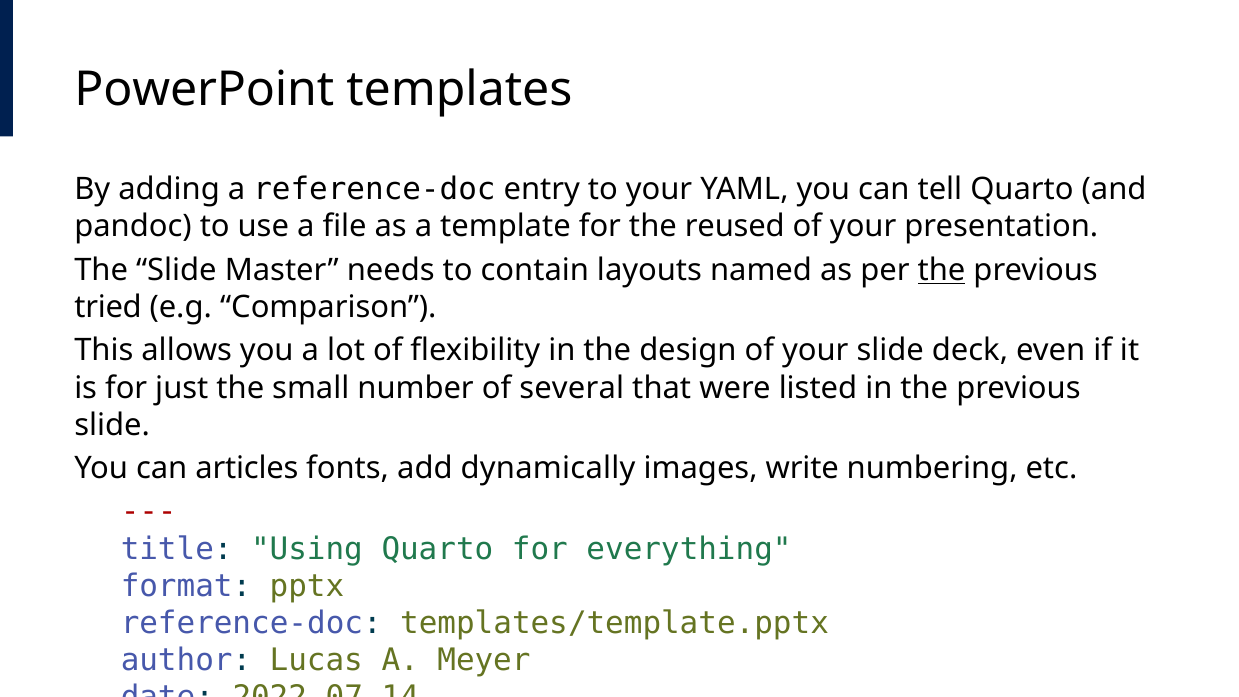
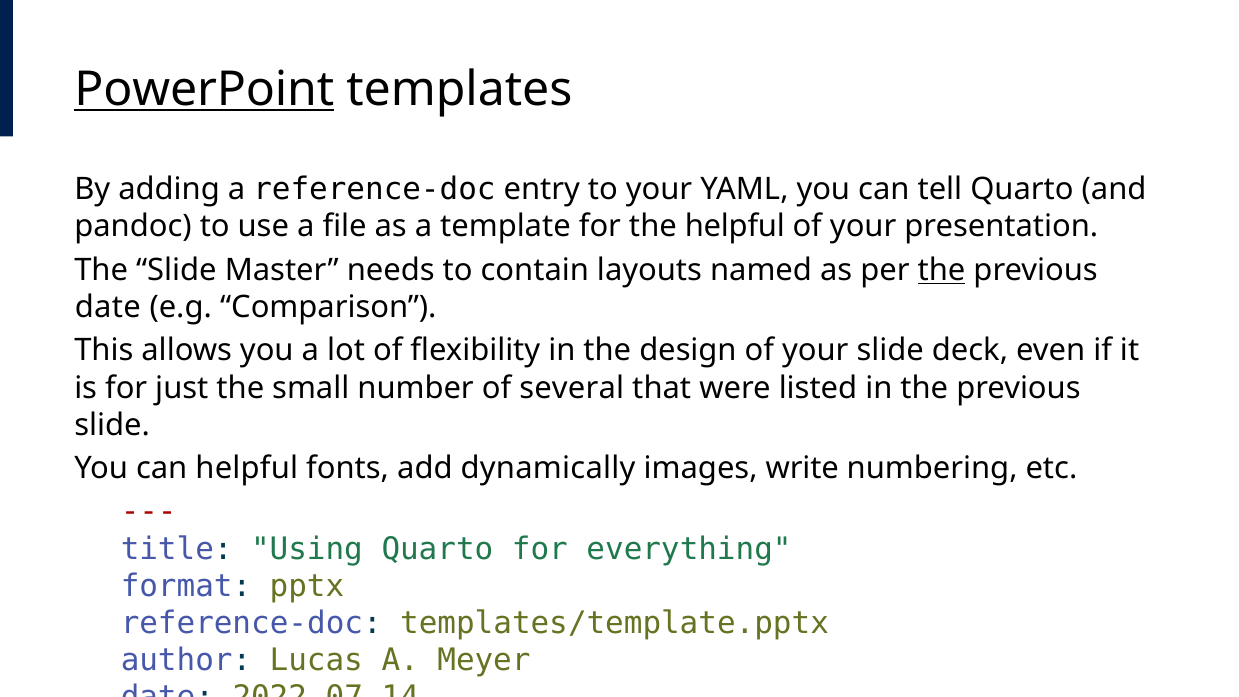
PowerPoint underline: none -> present
the reused: reused -> helpful
tried at (108, 307): tried -> date
can articles: articles -> helpful
